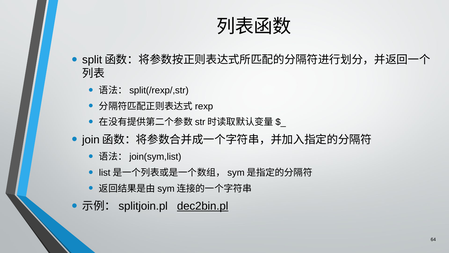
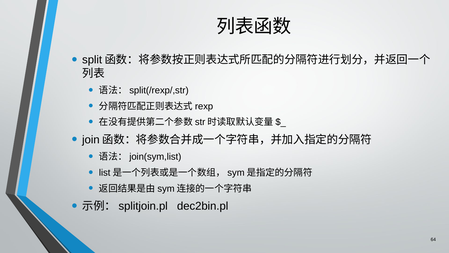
dec2bin.pl underline: present -> none
